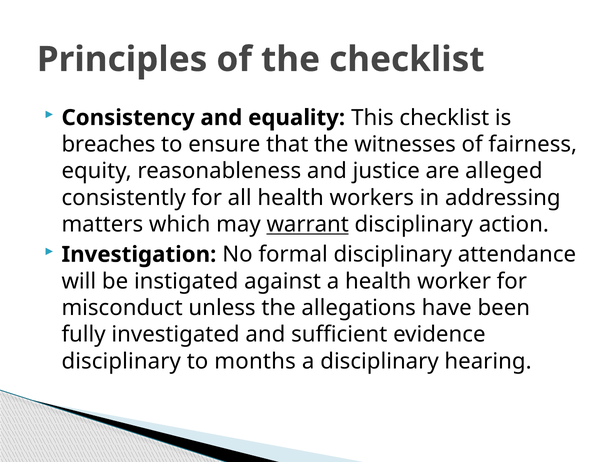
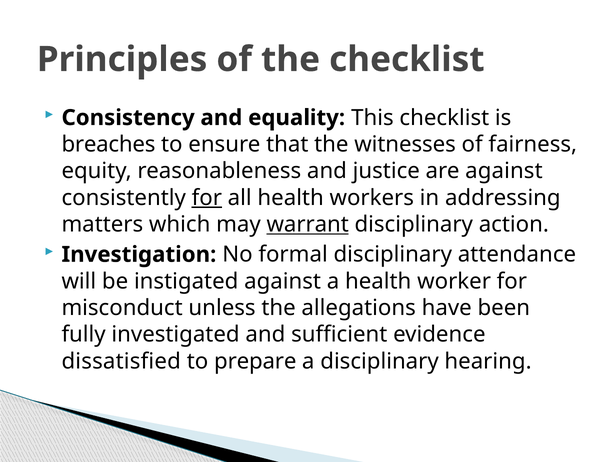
are alleged: alleged -> against
for at (207, 198) underline: none -> present
disciplinary at (121, 361): disciplinary -> dissatisfied
months: months -> prepare
